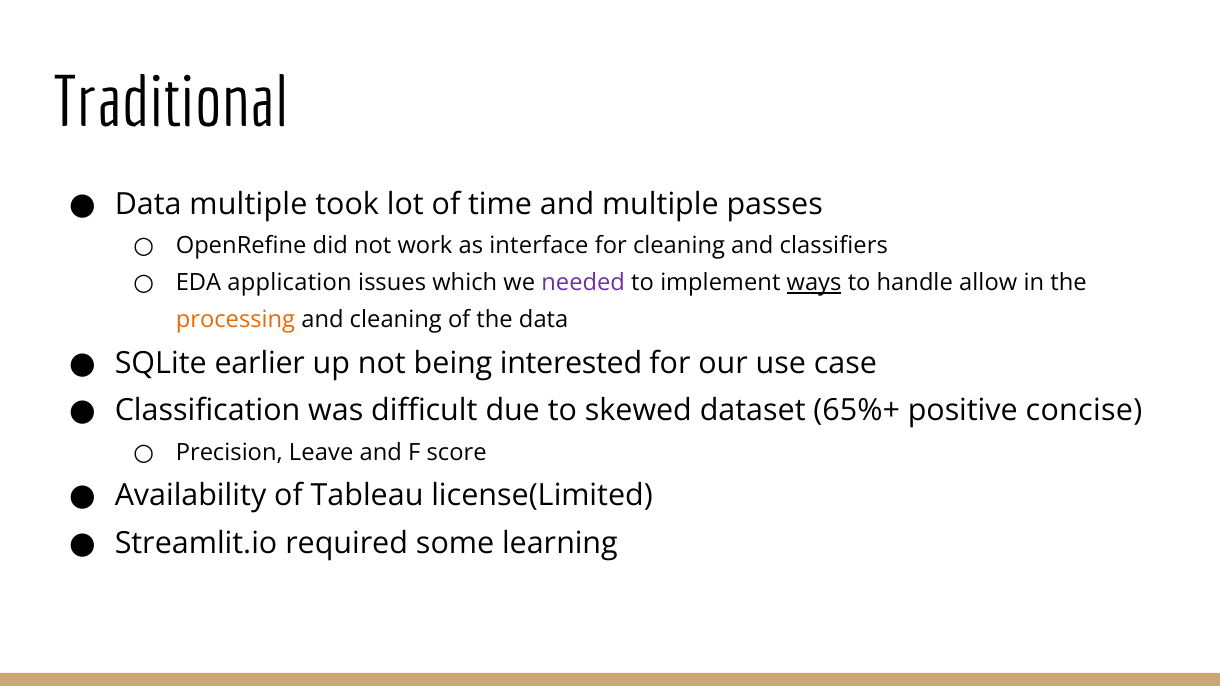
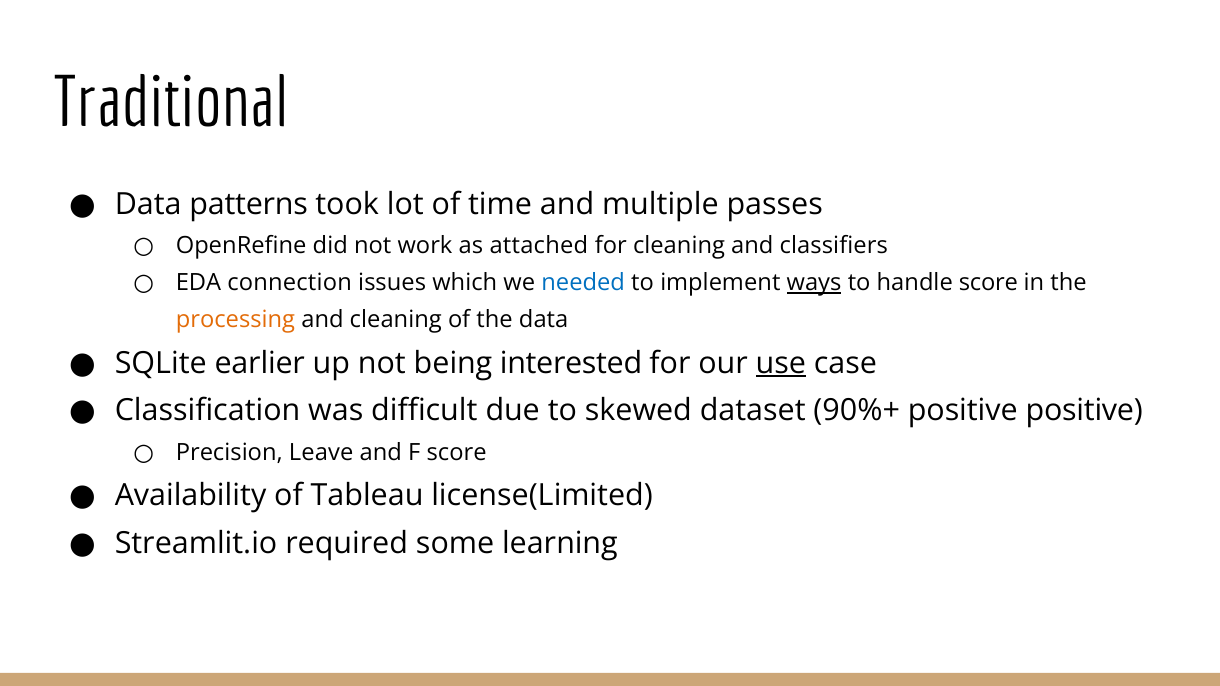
Data multiple: multiple -> patterns
interface: interface -> attached
application: application -> connection
needed colour: purple -> blue
handle allow: allow -> score
use underline: none -> present
65%+: 65%+ -> 90%+
positive concise: concise -> positive
